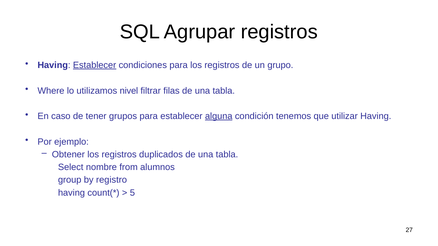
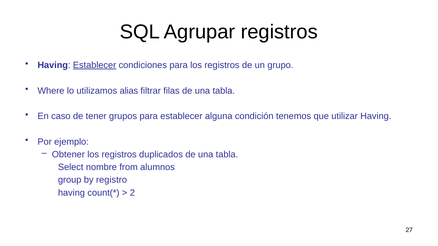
nivel: nivel -> alias
alguna underline: present -> none
5: 5 -> 2
